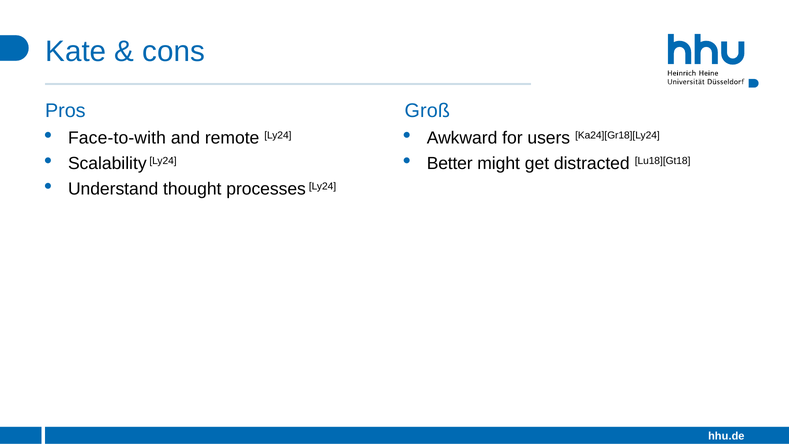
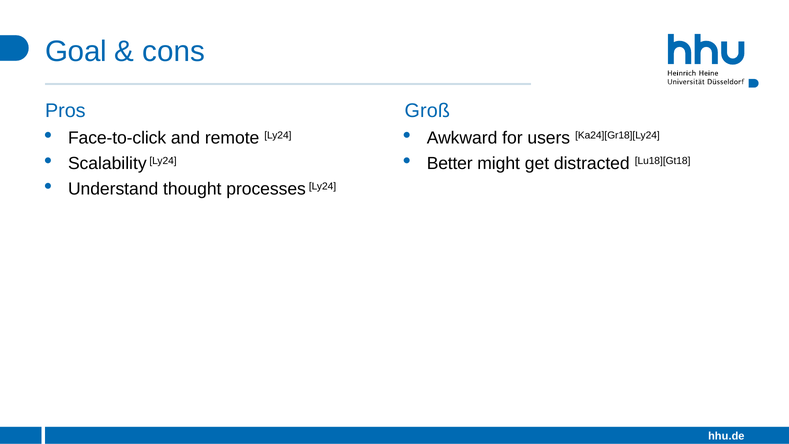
Kate: Kate -> Goal
Face-to-with: Face-to-with -> Face-to-click
